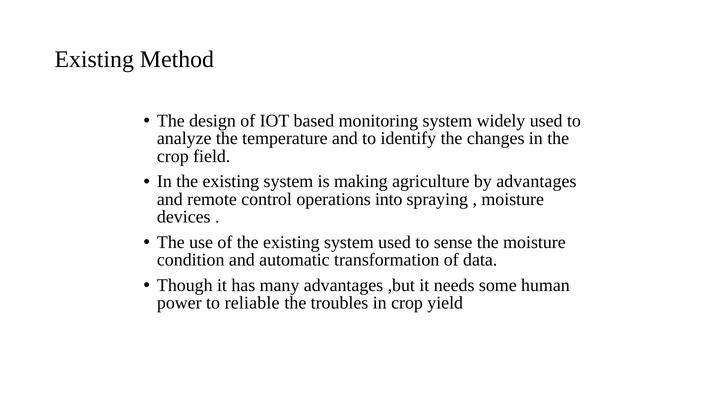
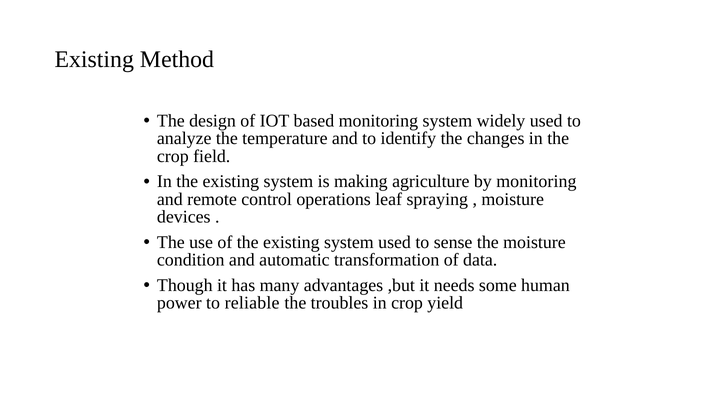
by advantages: advantages -> monitoring
into: into -> leaf
